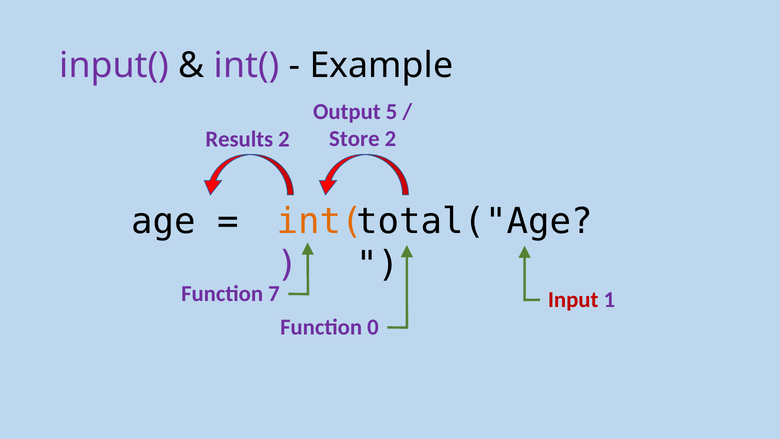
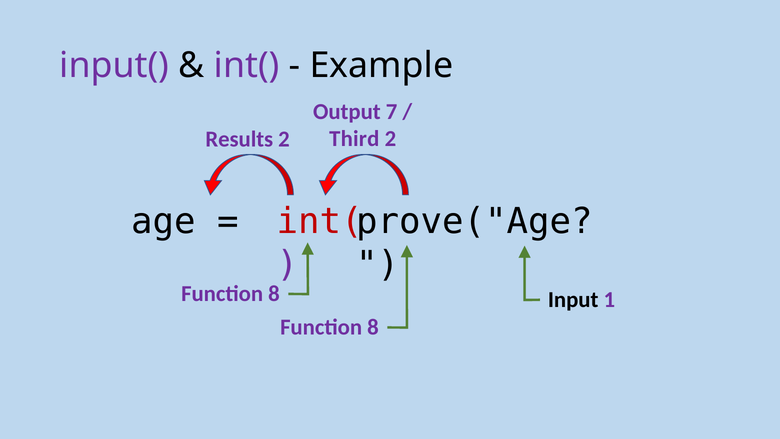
5: 5 -> 7
Store: Store -> Third
int( at (320, 222) colour: orange -> red
total("Age: total("Age -> prove("Age
7 at (274, 294): 7 -> 8
Input colour: red -> black
0 at (373, 327): 0 -> 8
